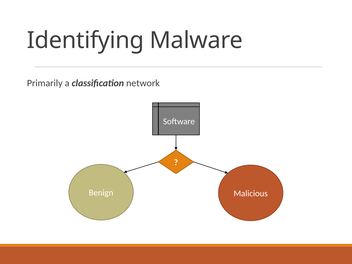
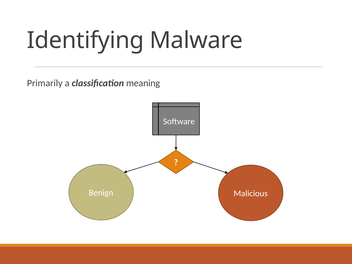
network: network -> meaning
